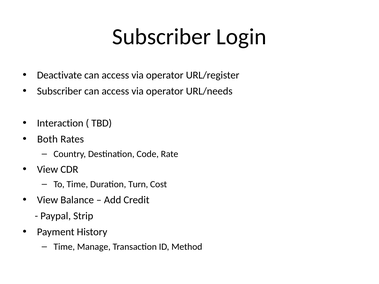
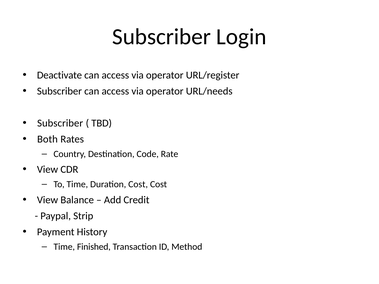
Interaction at (60, 123): Interaction -> Subscriber
Duration Turn: Turn -> Cost
Manage: Manage -> Finished
